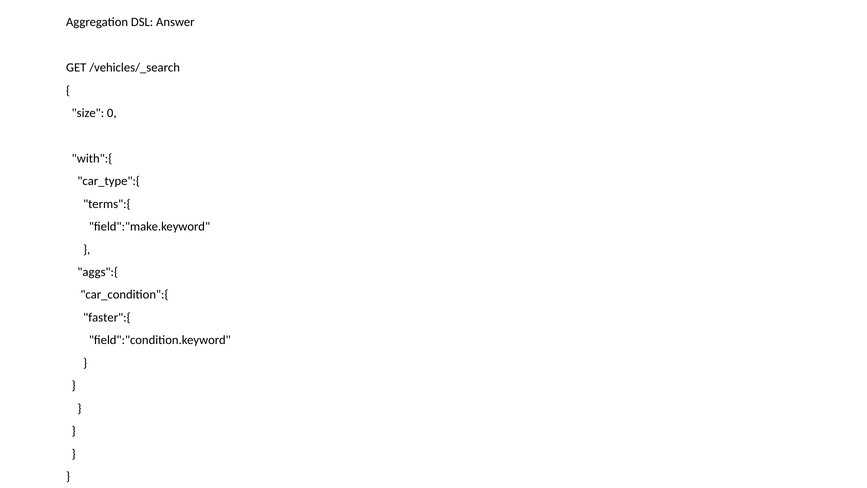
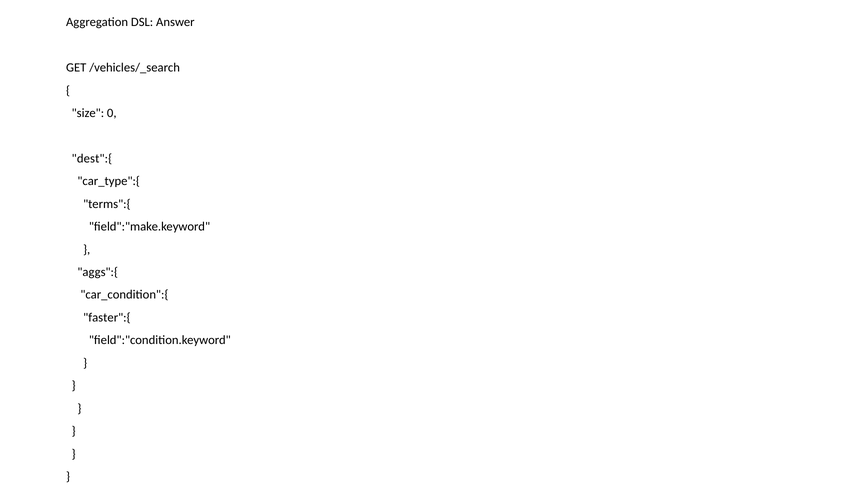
with":{: with":{ -> dest":{
